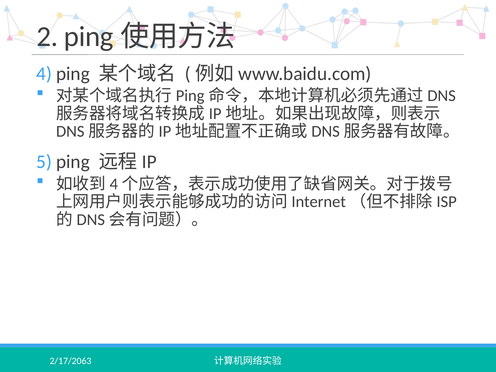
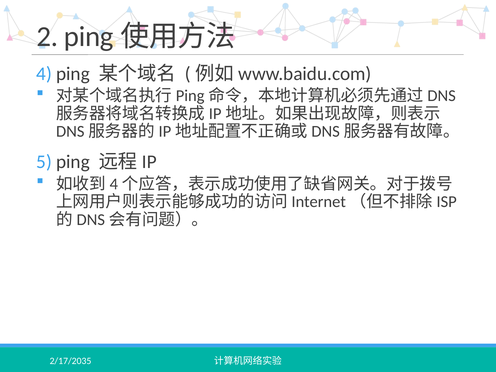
2/17/2063: 2/17/2063 -> 2/17/2035
